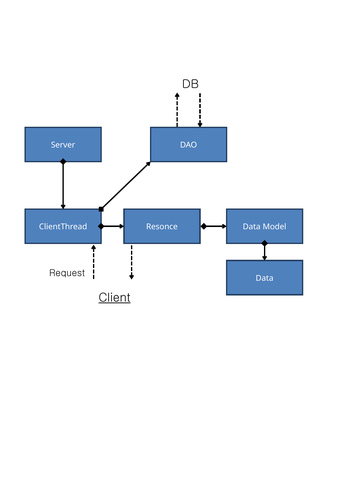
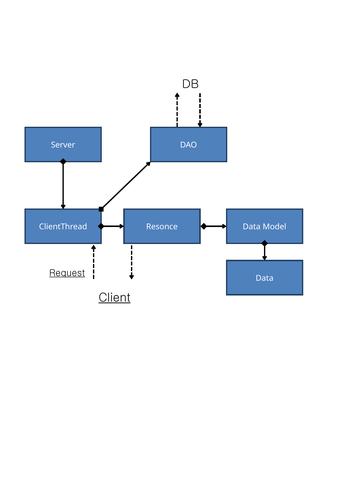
Request underline: none -> present
